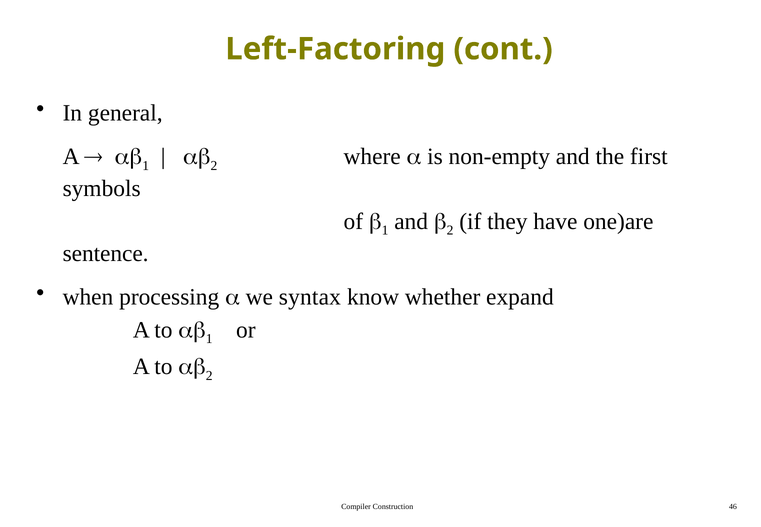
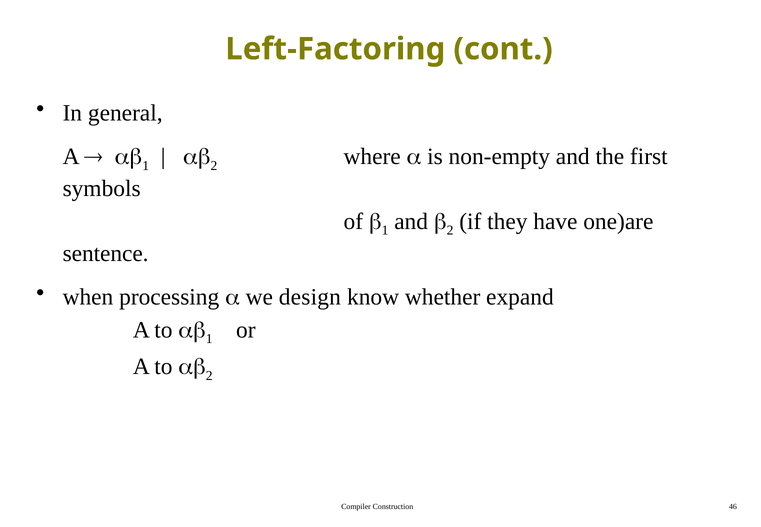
syntax: syntax -> design
